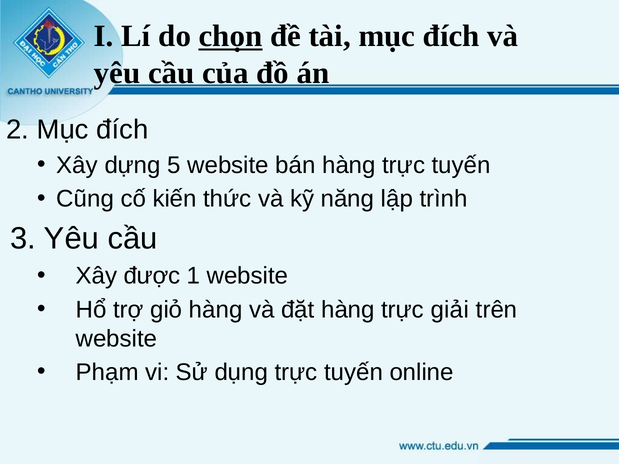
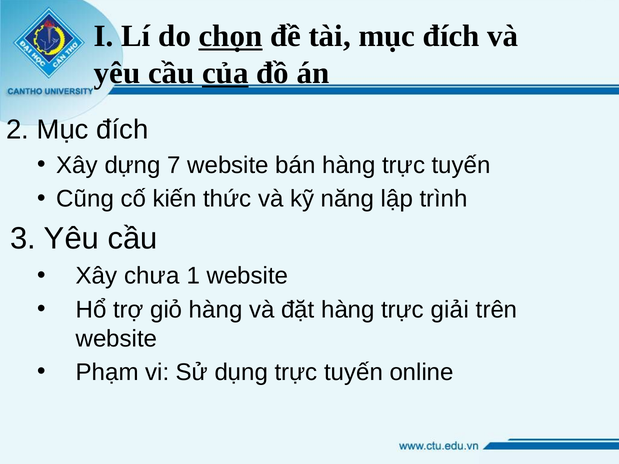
của underline: none -> present
5: 5 -> 7
được: được -> chưa
